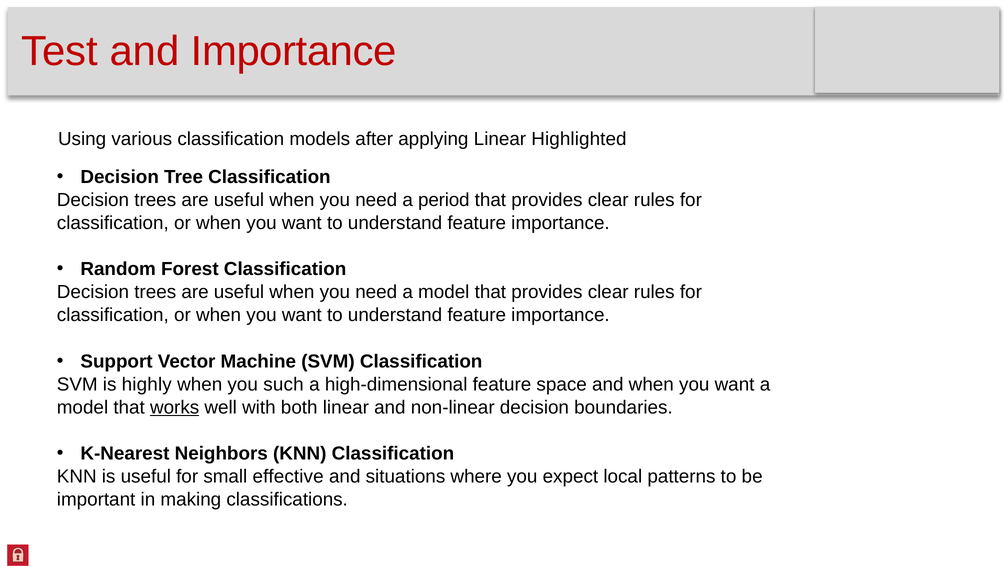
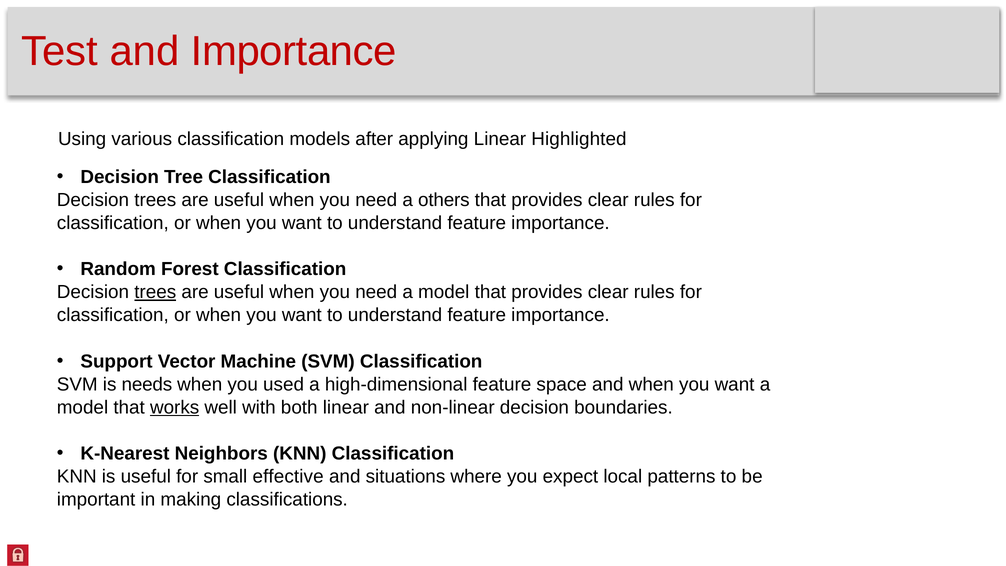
period: period -> others
trees at (155, 292) underline: none -> present
highly: highly -> needs
such: such -> used
